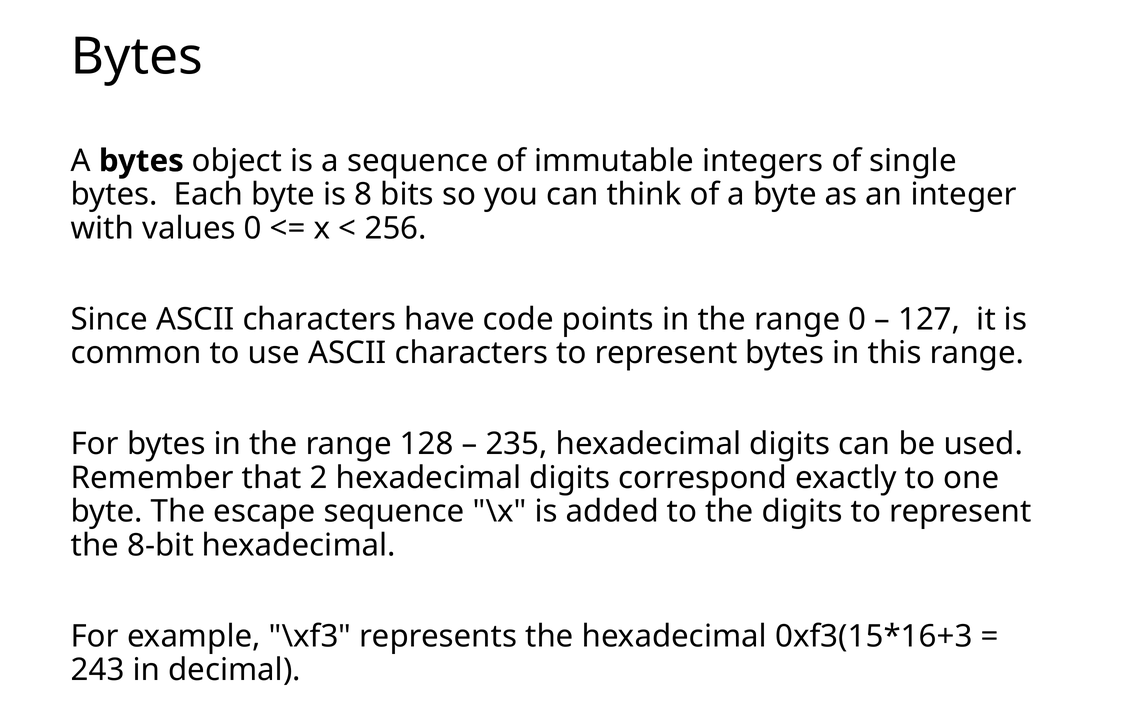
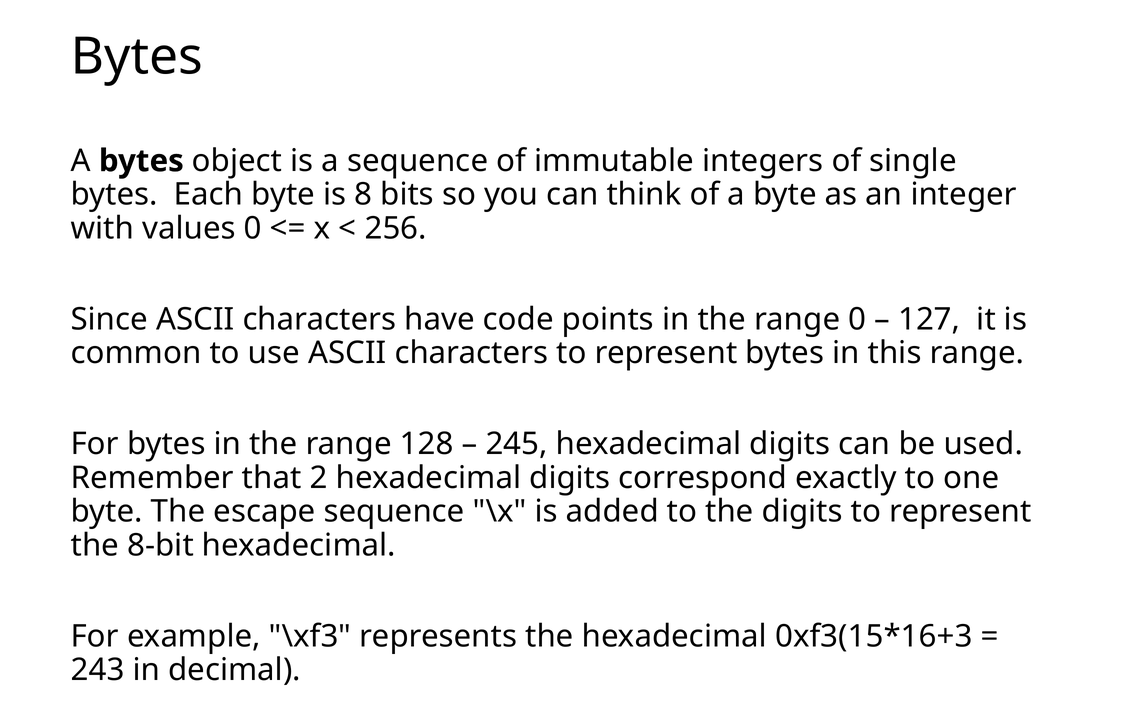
235: 235 -> 245
